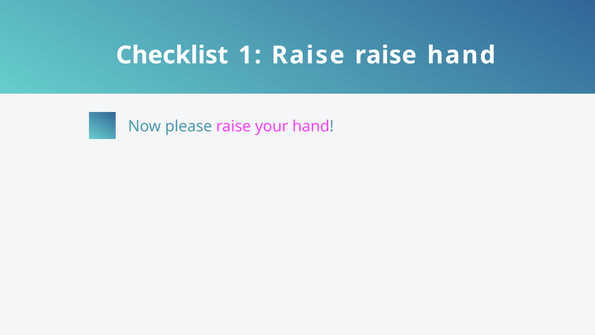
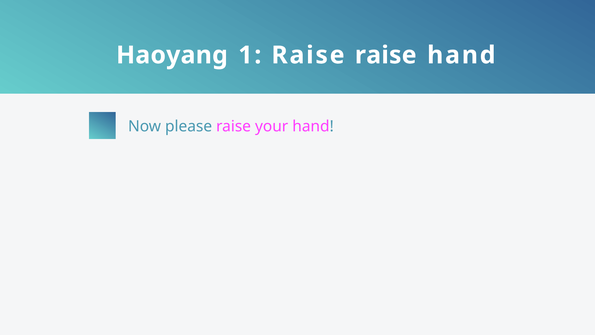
Checklist: Checklist -> Haoyang
